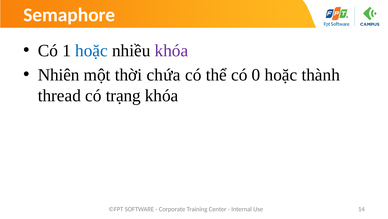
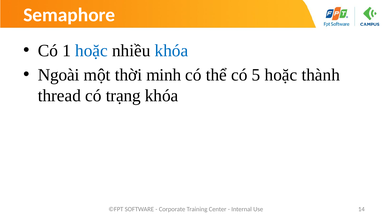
khóa at (171, 50) colour: purple -> blue
Nhiên: Nhiên -> Ngoài
chứa: chứa -> minh
0: 0 -> 5
